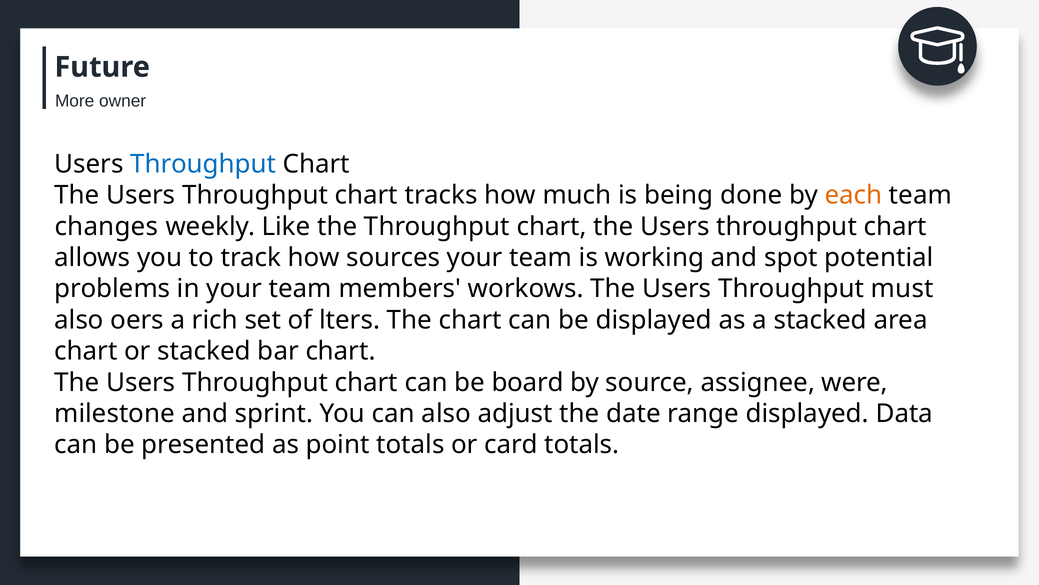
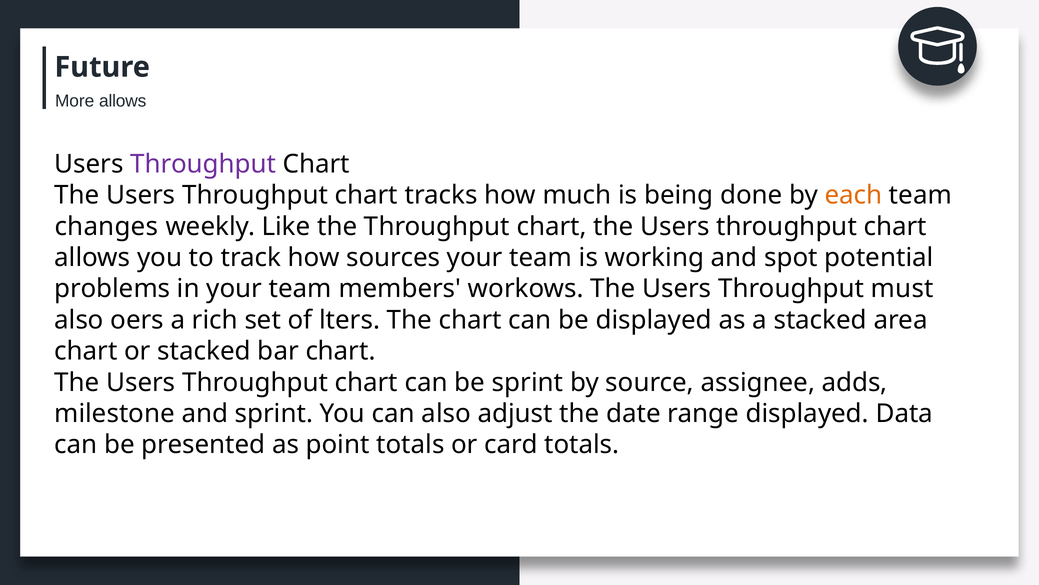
More owner: owner -> allows
Throughput at (203, 164) colour: blue -> purple
be board: board -> sprint
were: were -> adds
